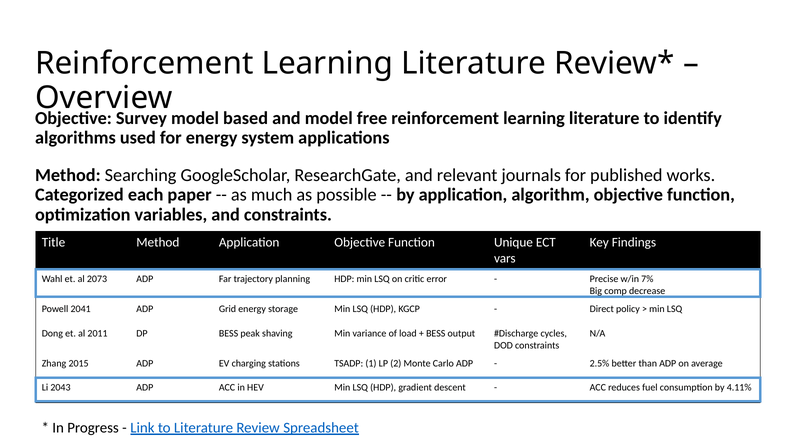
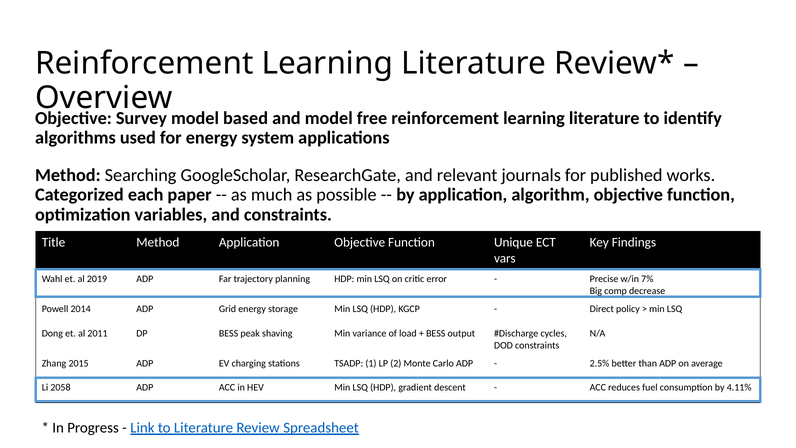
2073: 2073 -> 2019
2041: 2041 -> 2014
2043: 2043 -> 2058
